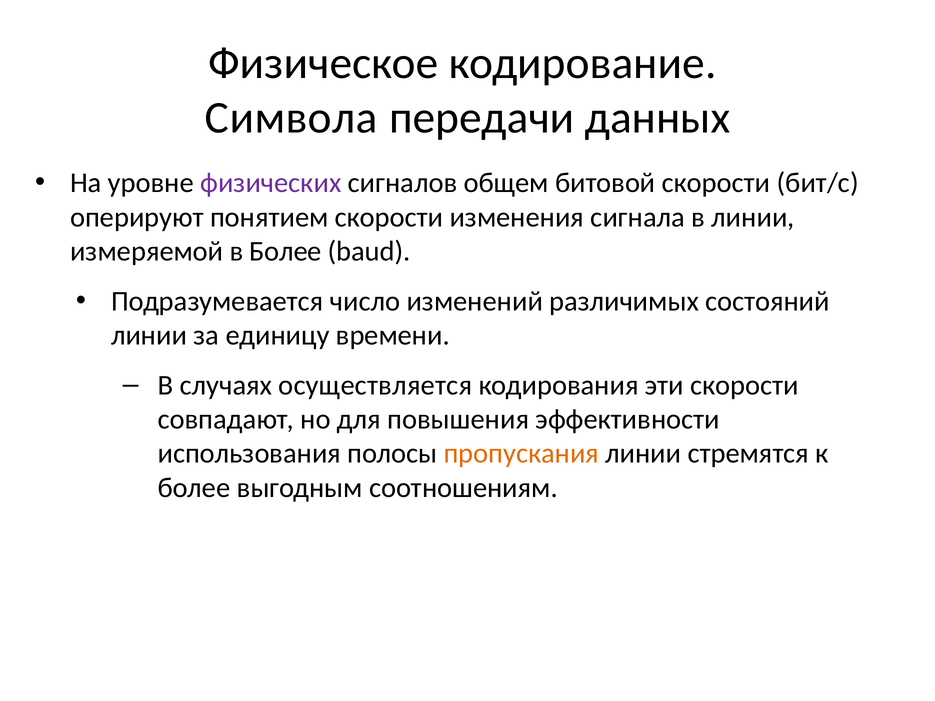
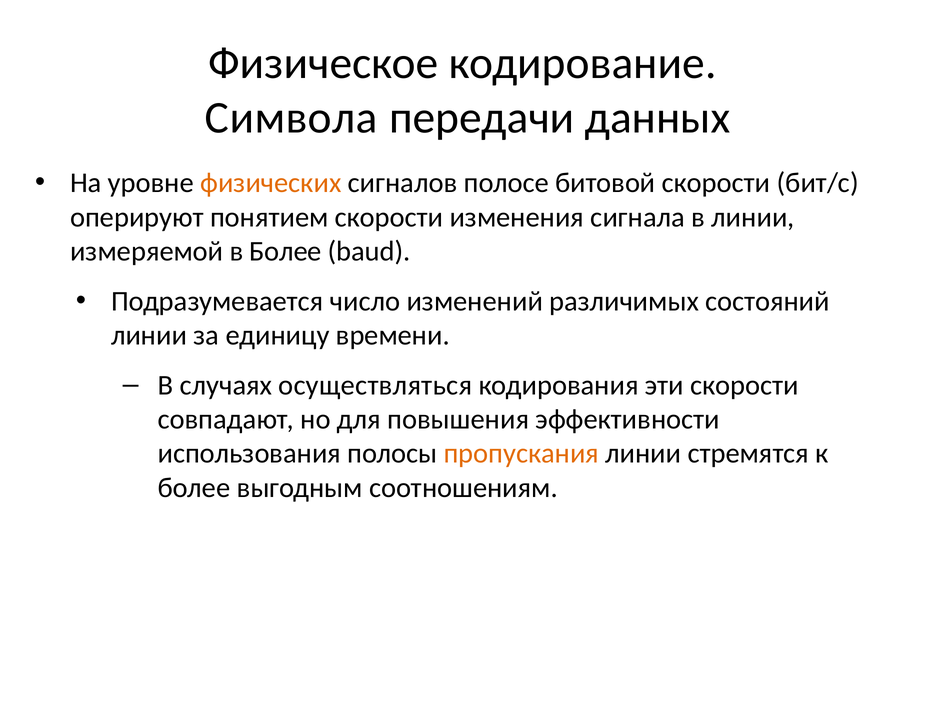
физических colour: purple -> orange
общем: общем -> полосе
осуществляется: осуществляется -> осуществляться
